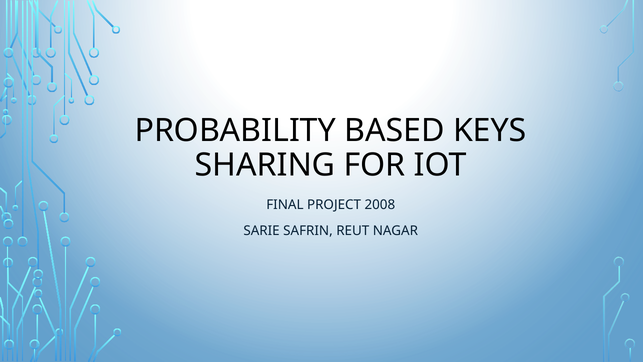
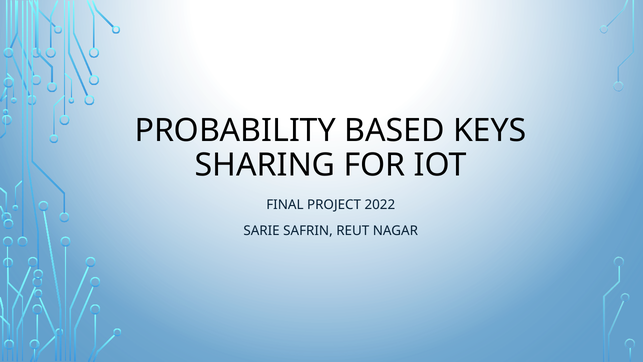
2008: 2008 -> 2022
